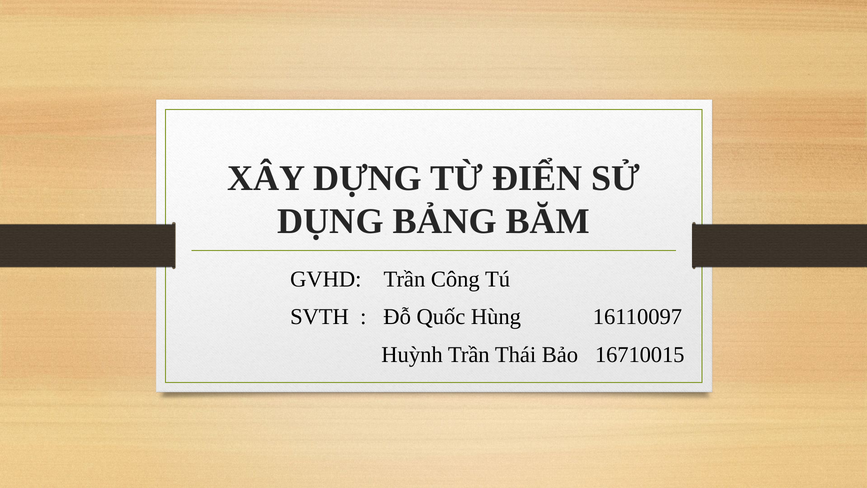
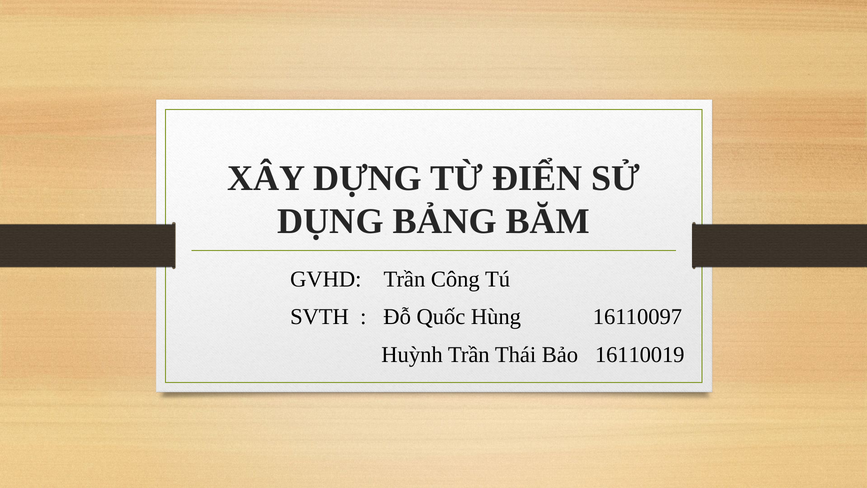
16710015: 16710015 -> 16110019
